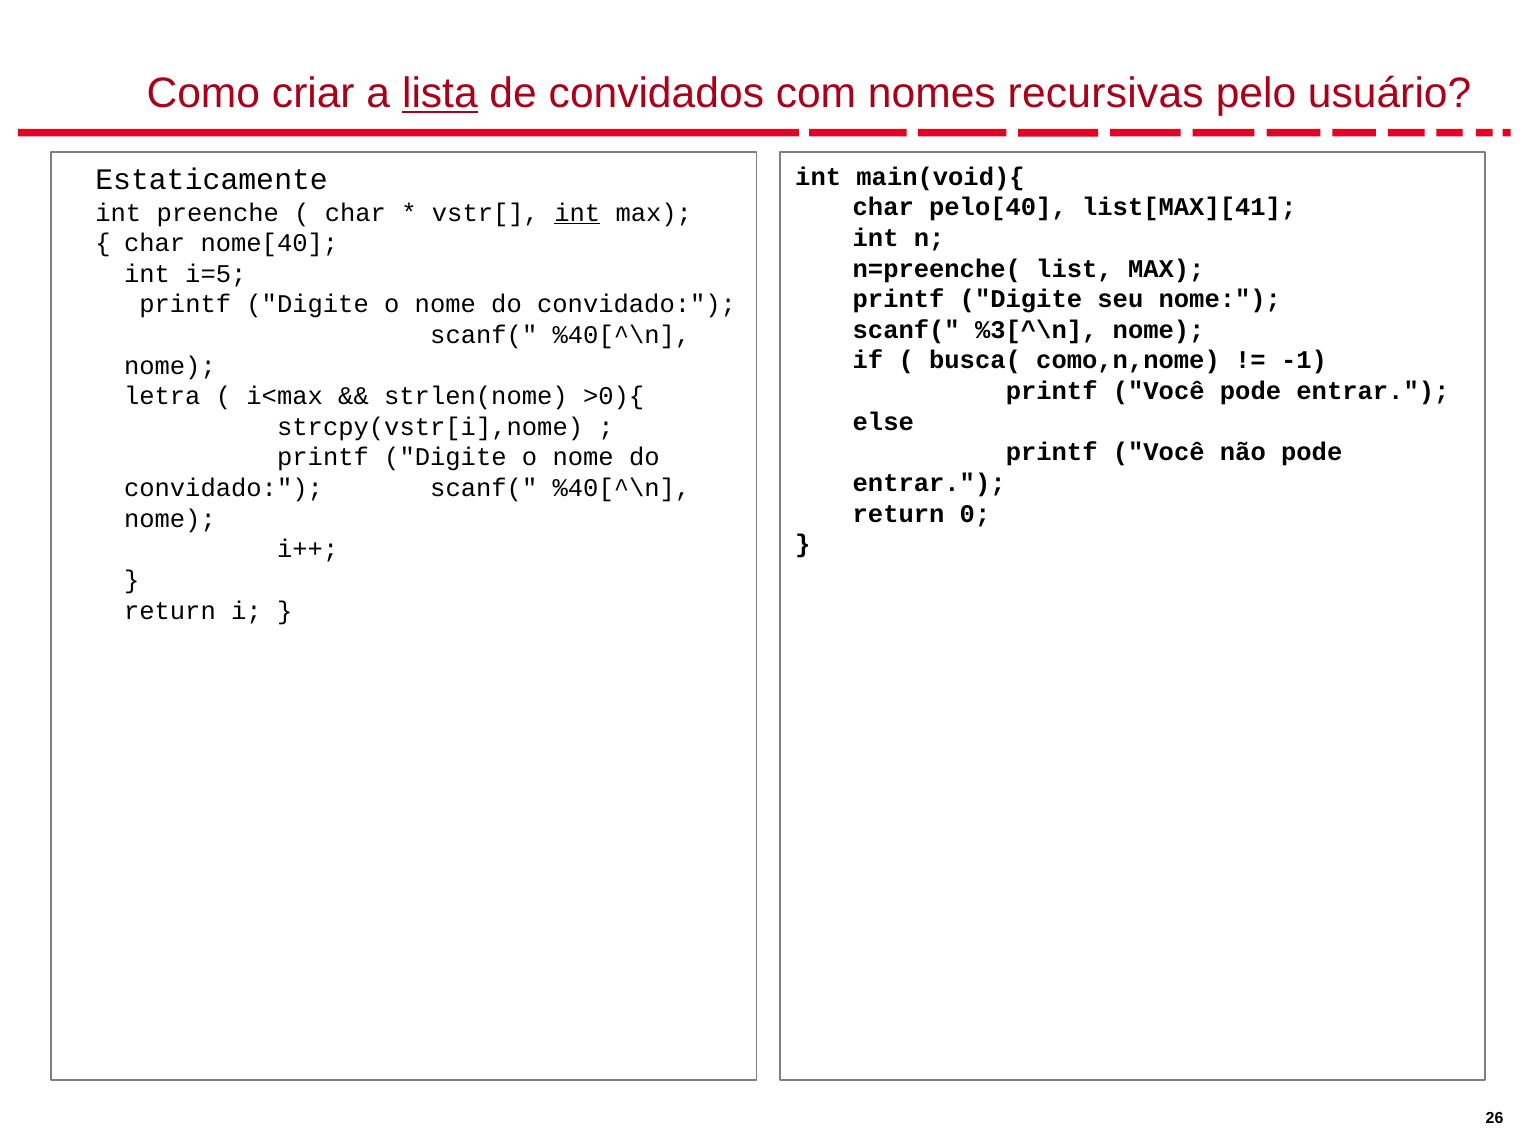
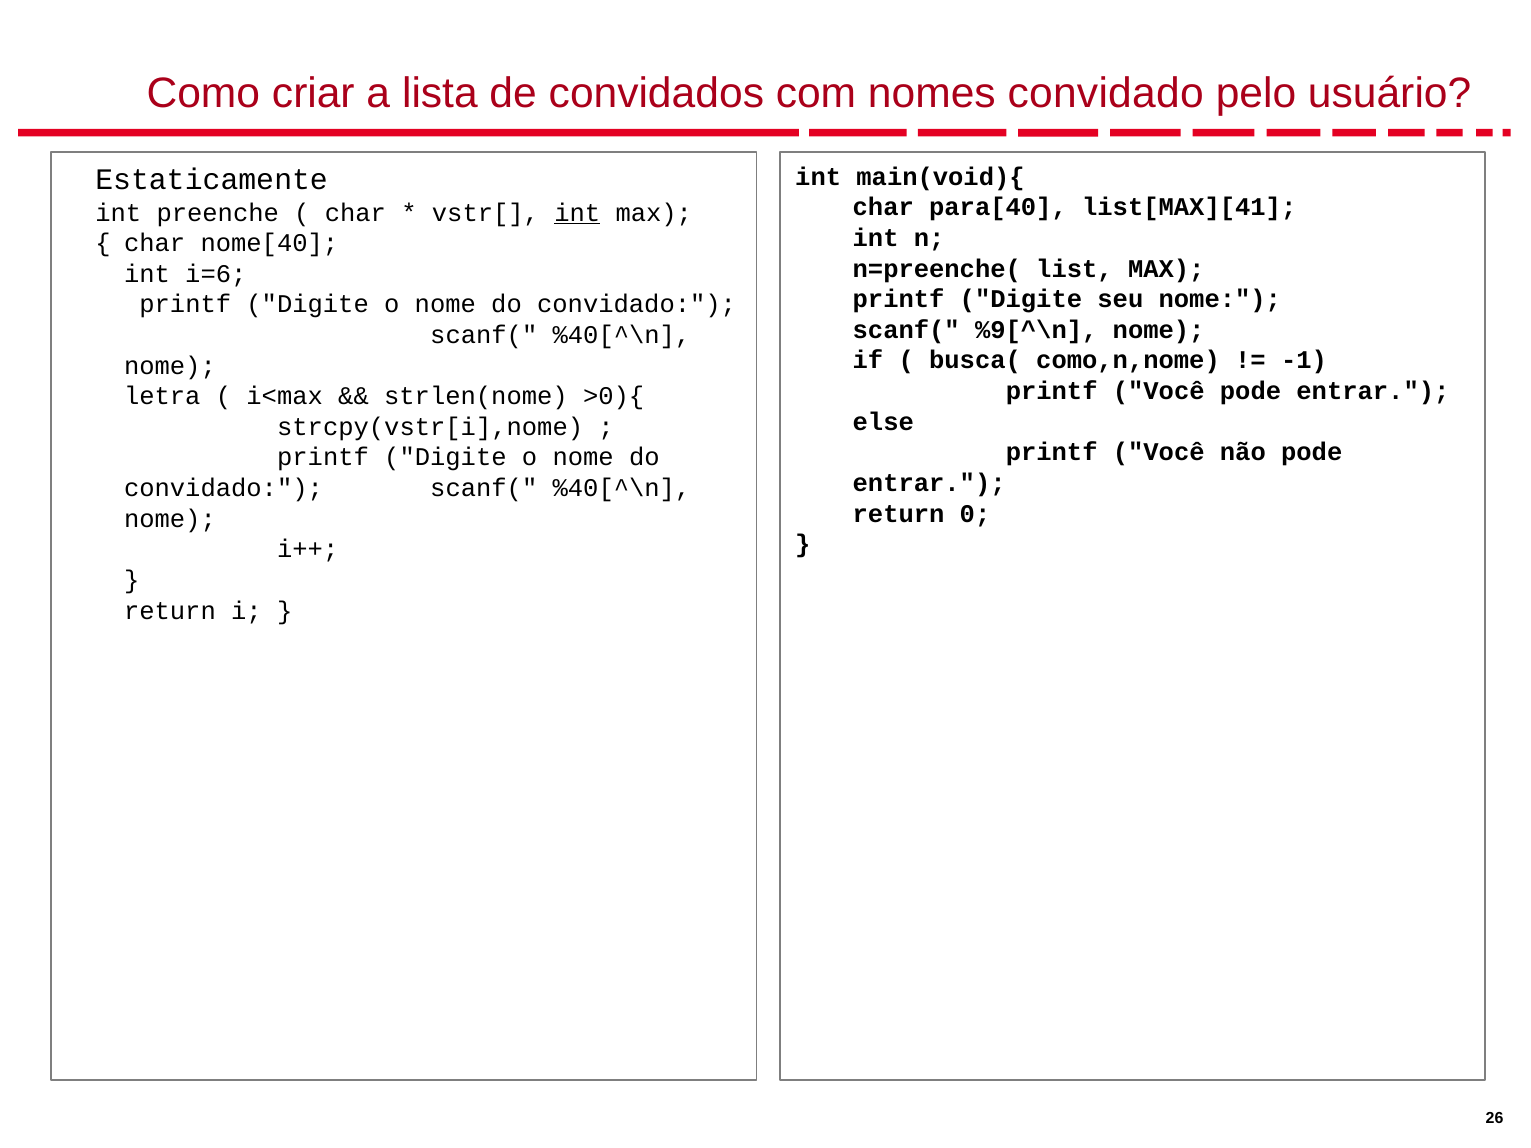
lista underline: present -> none
nomes recursivas: recursivas -> convidado
pelo[40: pelo[40 -> para[40
i=5: i=5 -> i=6
%3[^\n: %3[^\n -> %9[^\n
